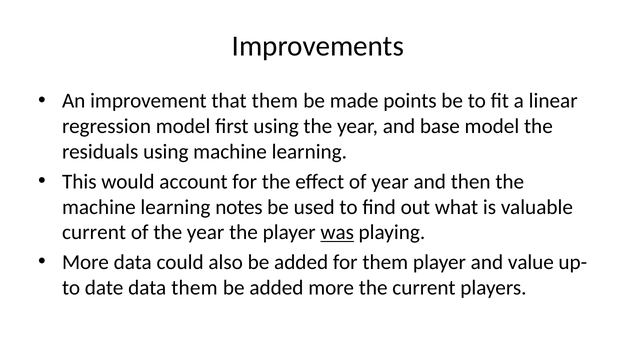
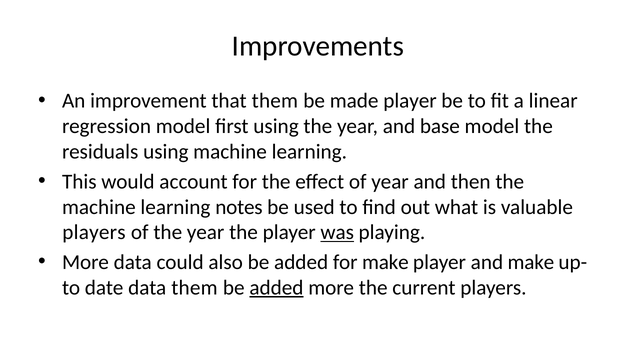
made points: points -> player
current at (94, 232): current -> players
for them: them -> make
and value: value -> make
added at (276, 287) underline: none -> present
